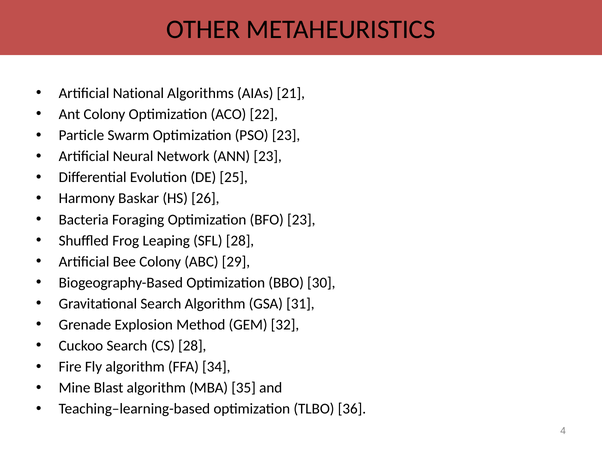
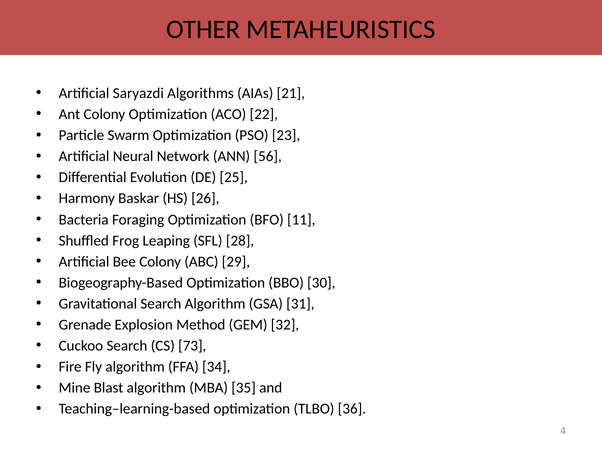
National: National -> Saryazdi
ANN 23: 23 -> 56
BFO 23: 23 -> 11
CS 28: 28 -> 73
